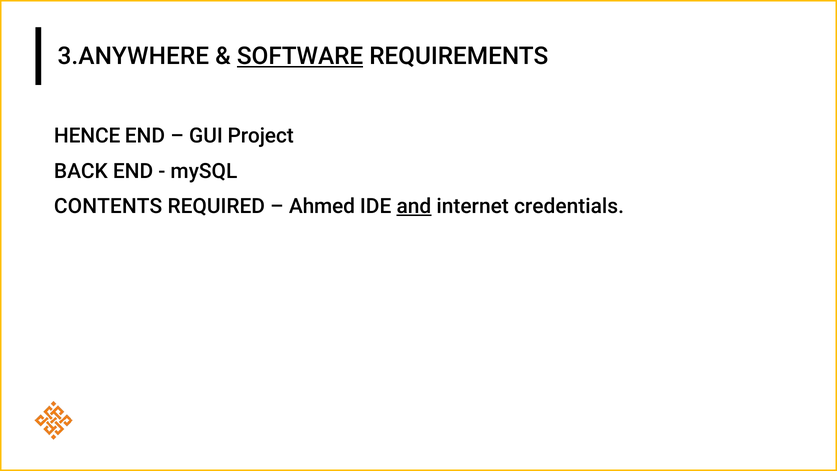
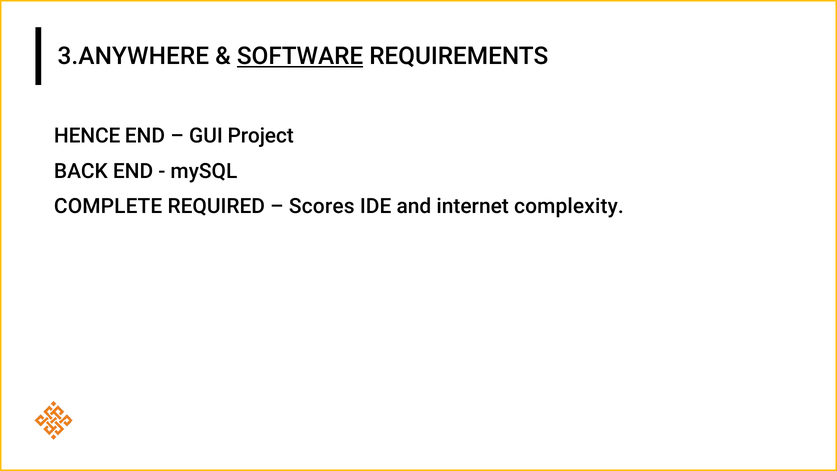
CONTENTS: CONTENTS -> COMPLETE
Ahmed: Ahmed -> Scores
and underline: present -> none
credentials: credentials -> complexity
